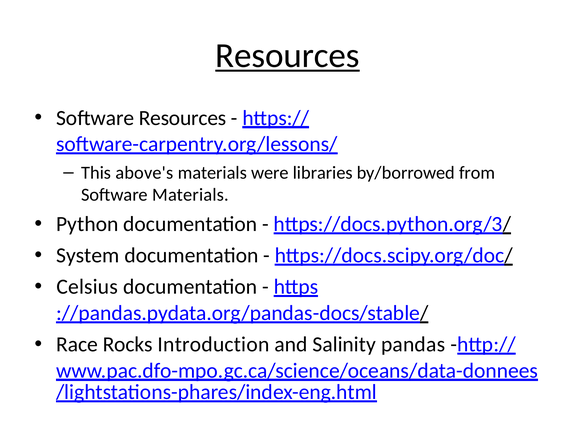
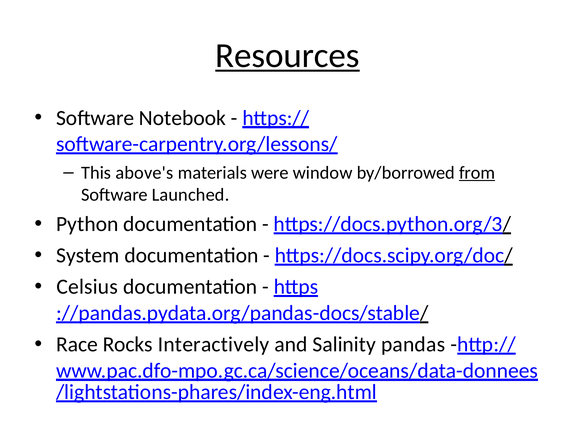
Software Resources: Resources -> Notebook
libraries: libraries -> window
from underline: none -> present
Software Materials: Materials -> Launched
Introduction: Introduction -> Interactively
